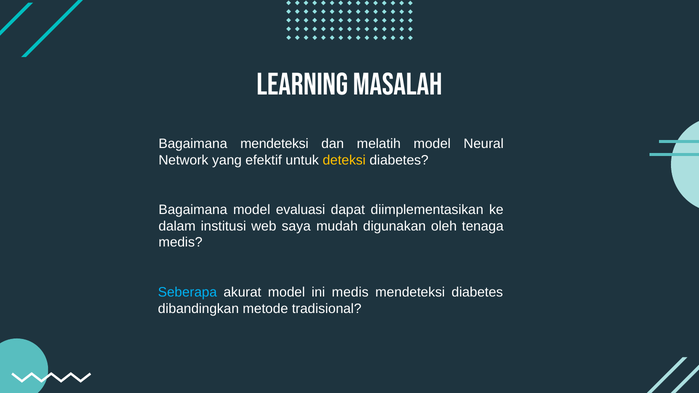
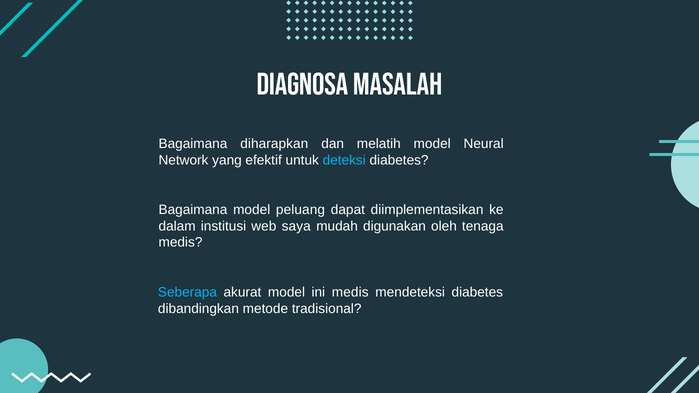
Learning: Learning -> Diagnosa
Bagaimana mendeteksi: mendeteksi -> diharapkan
deteksi colour: yellow -> light blue
evaluasi: evaluasi -> peluang
